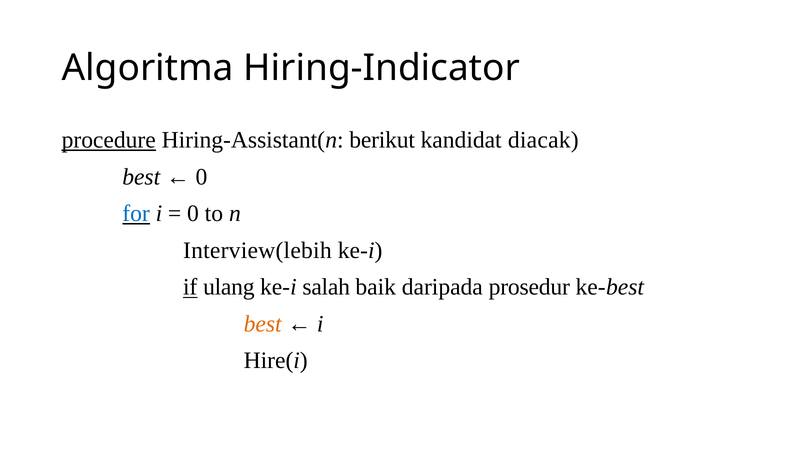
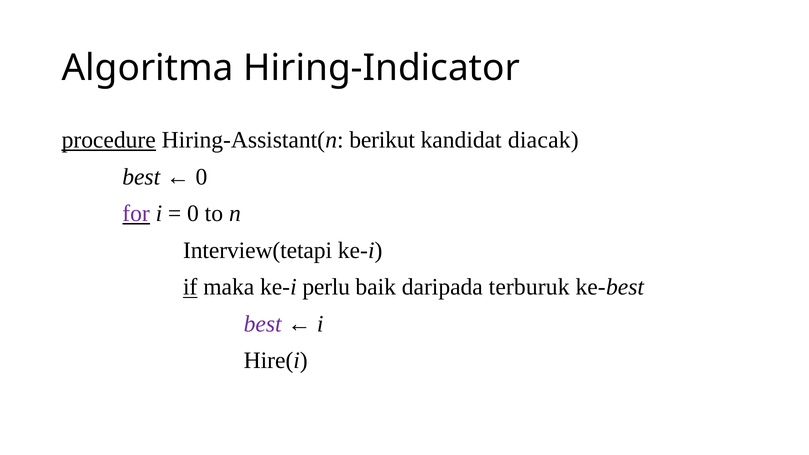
for colour: blue -> purple
Interview(lebih: Interview(lebih -> Interview(tetapi
ulang: ulang -> maka
salah: salah -> perlu
prosedur: prosedur -> terburuk
best at (263, 324) colour: orange -> purple
